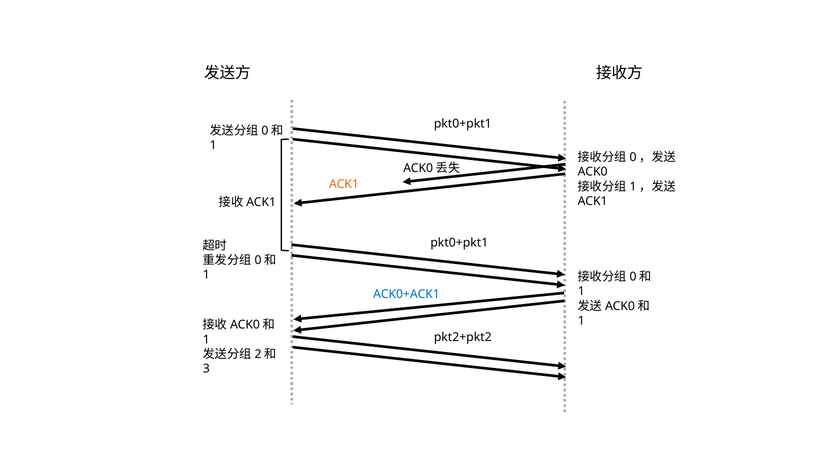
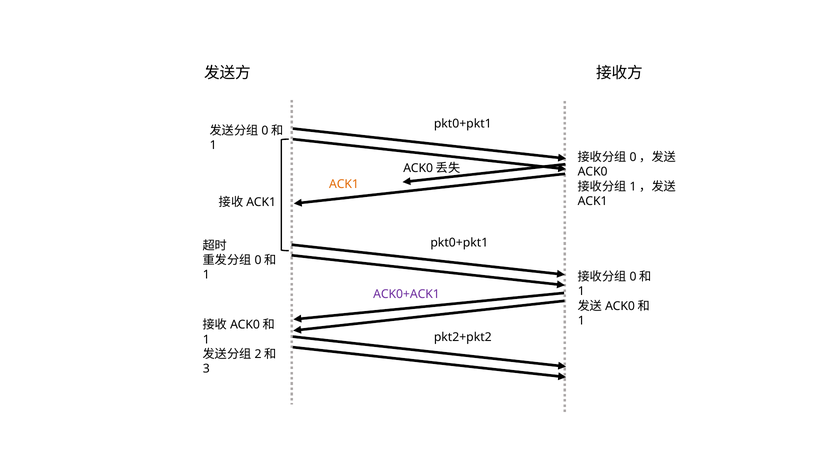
ACK0+ACK1 colour: blue -> purple
